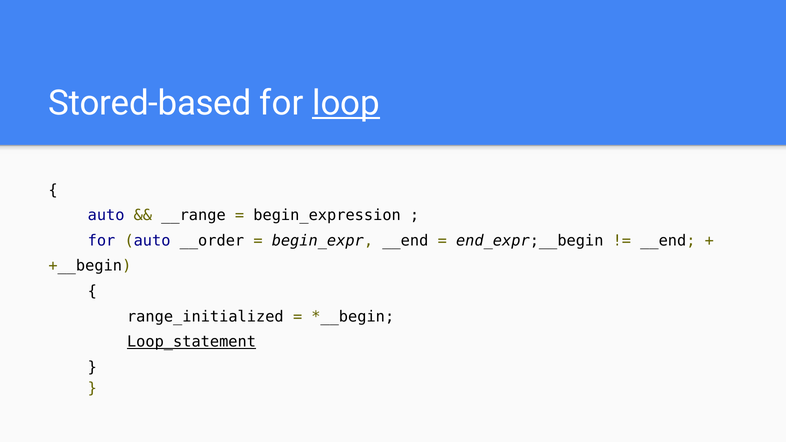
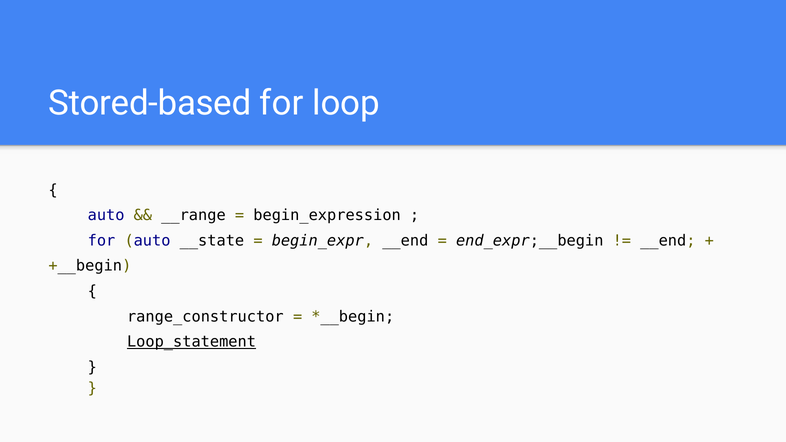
loop underline: present -> none
__order: __order -> __state
range_initialized: range_initialized -> range_constructor
